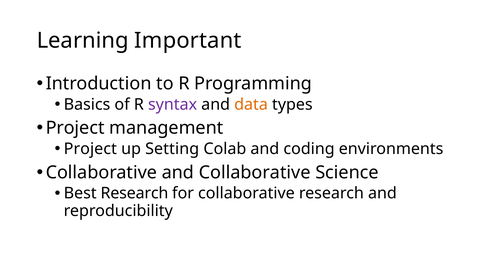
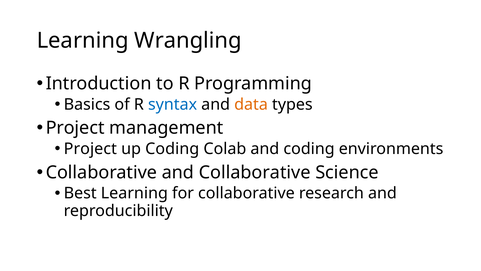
Important: Important -> Wrangling
syntax colour: purple -> blue
up Setting: Setting -> Coding
Best Research: Research -> Learning
